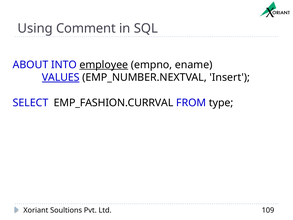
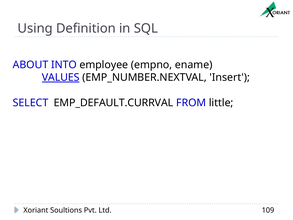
Comment: Comment -> Definition
employee underline: present -> none
EMP_FASHION.CURRVAL: EMP_FASHION.CURRVAL -> EMP_DEFAULT.CURRVAL
type: type -> little
